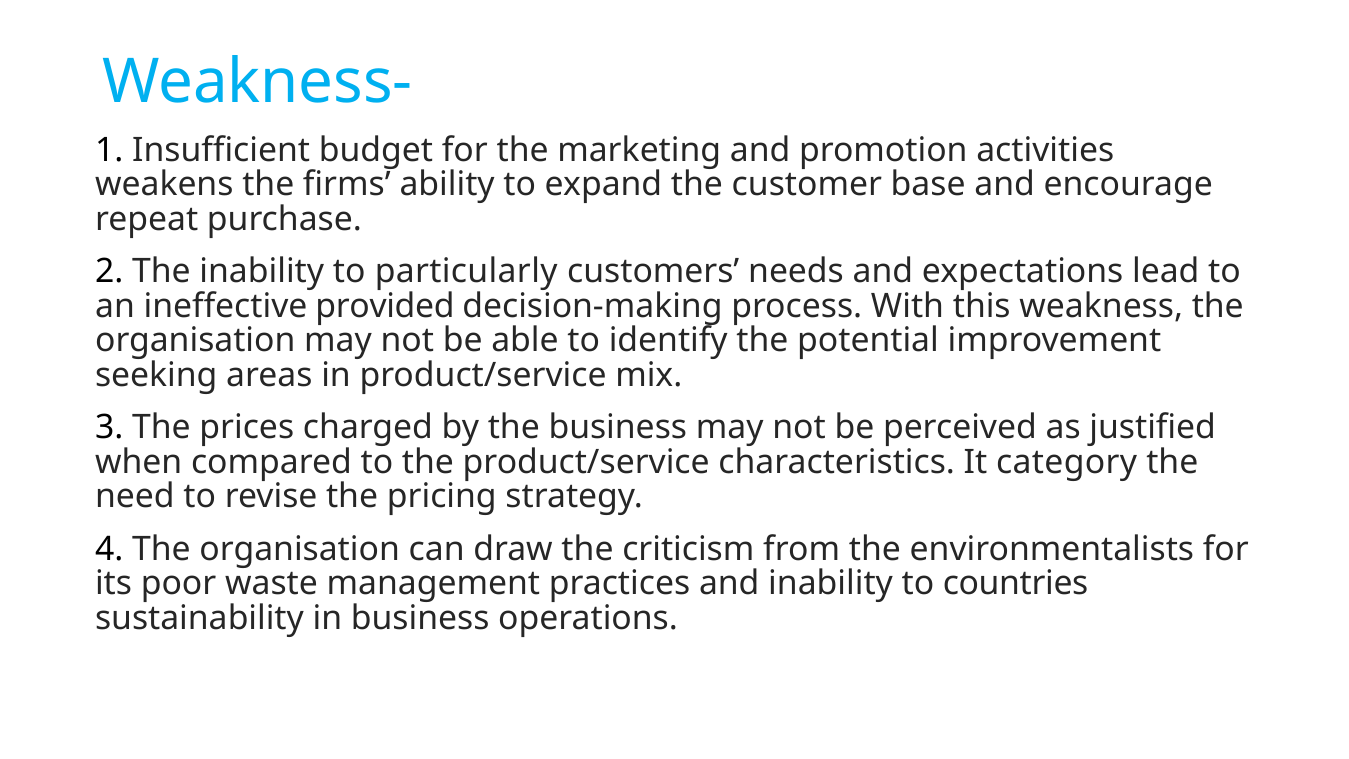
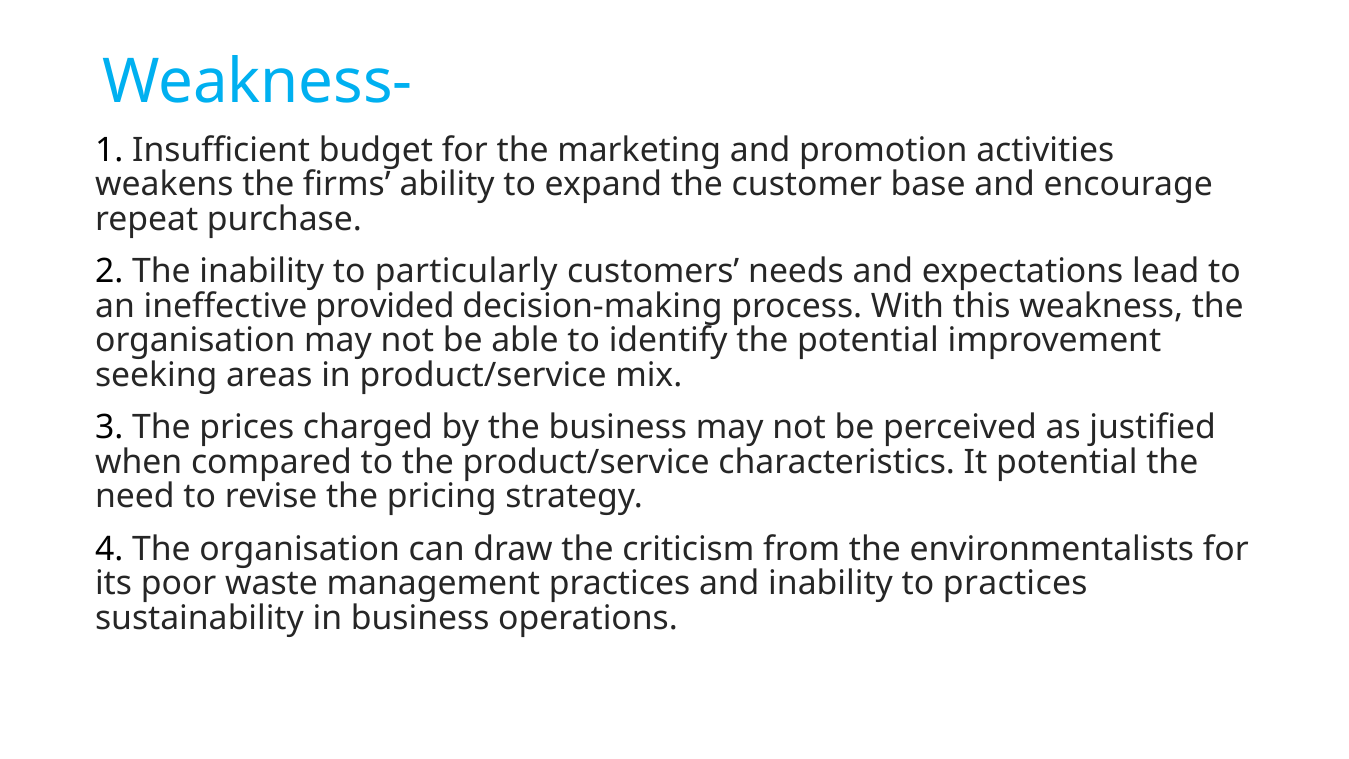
It category: category -> potential
to countries: countries -> practices
